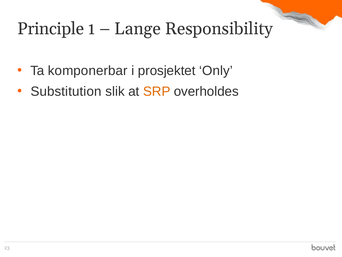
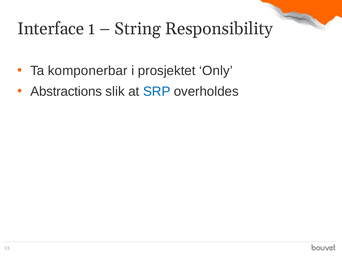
Principle: Principle -> Interface
Lange: Lange -> String
Substitution: Substitution -> Abstractions
SRP colour: orange -> blue
